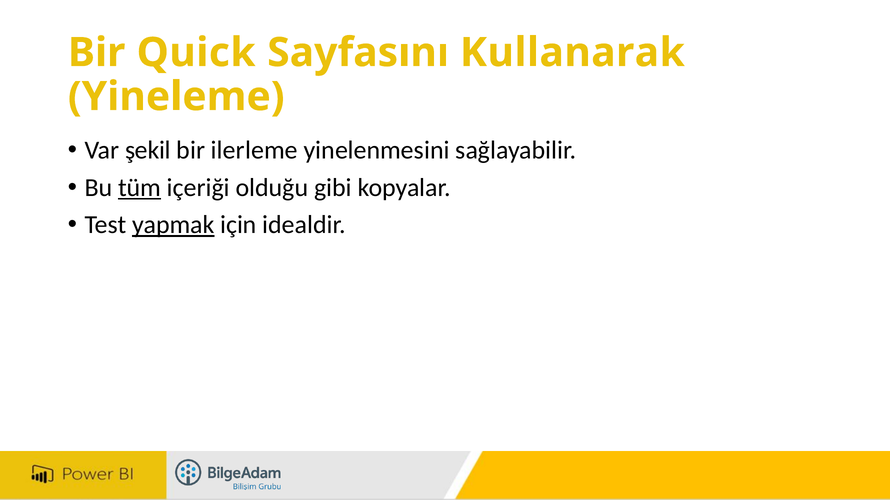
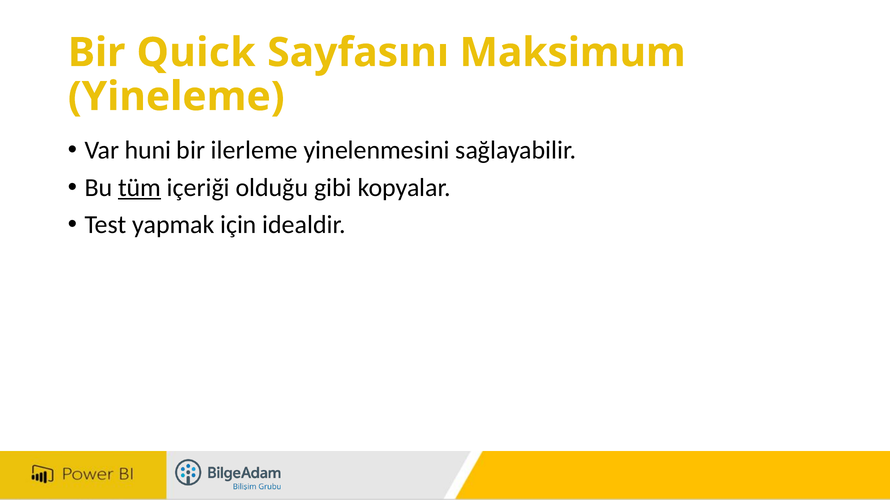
Kullanarak: Kullanarak -> Maksimum
şekil: şekil -> huni
yapmak underline: present -> none
